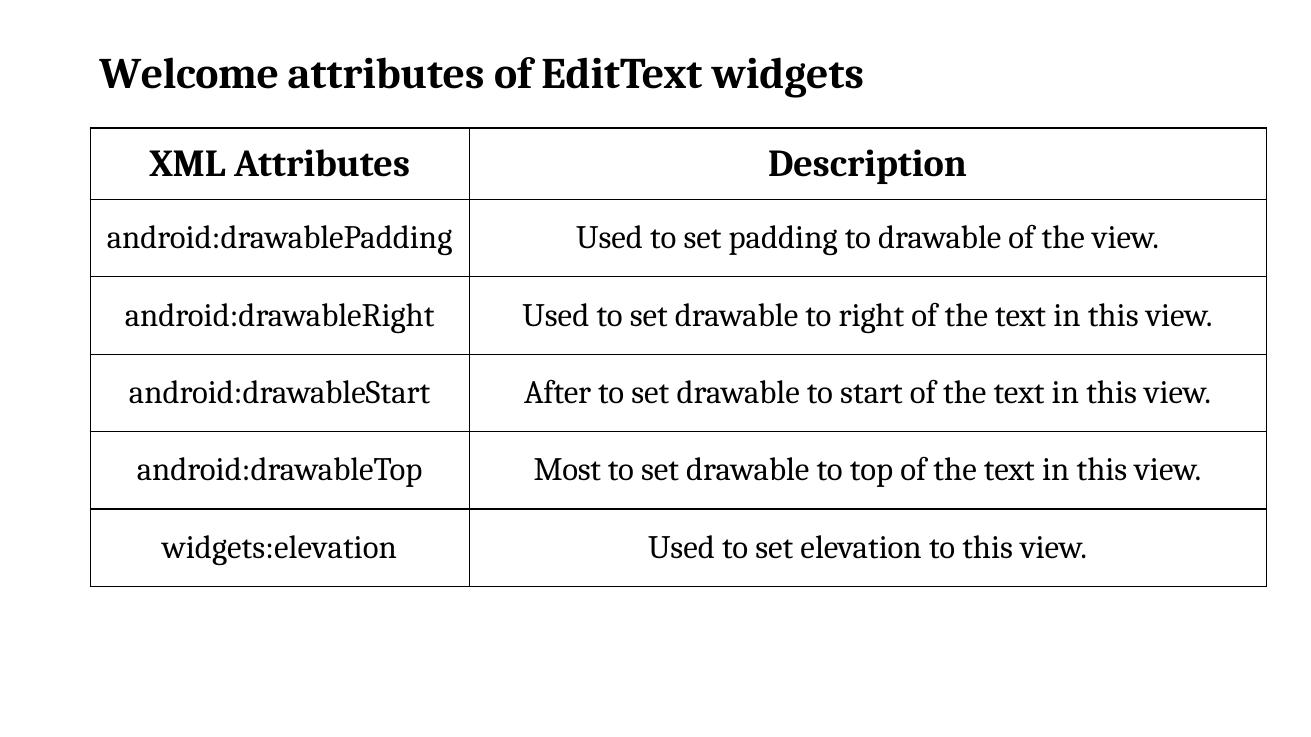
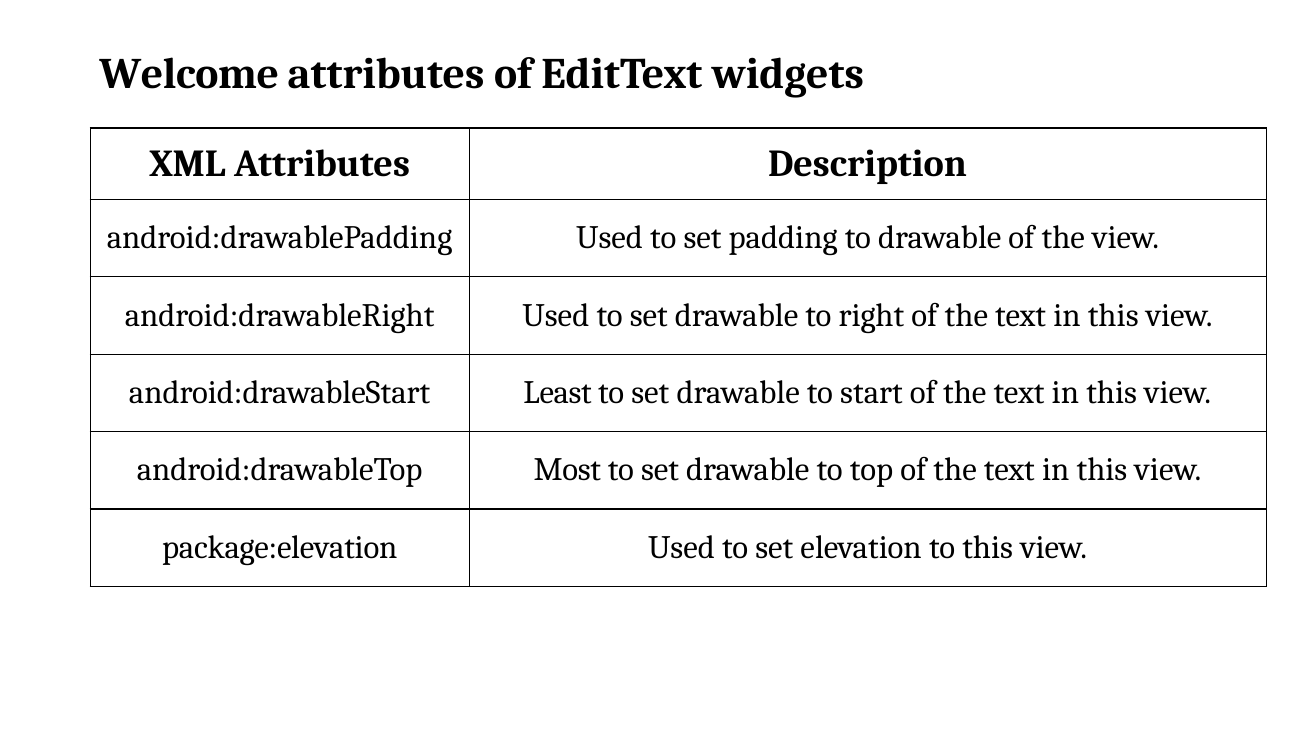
After: After -> Least
widgets:elevation: widgets:elevation -> package:elevation
